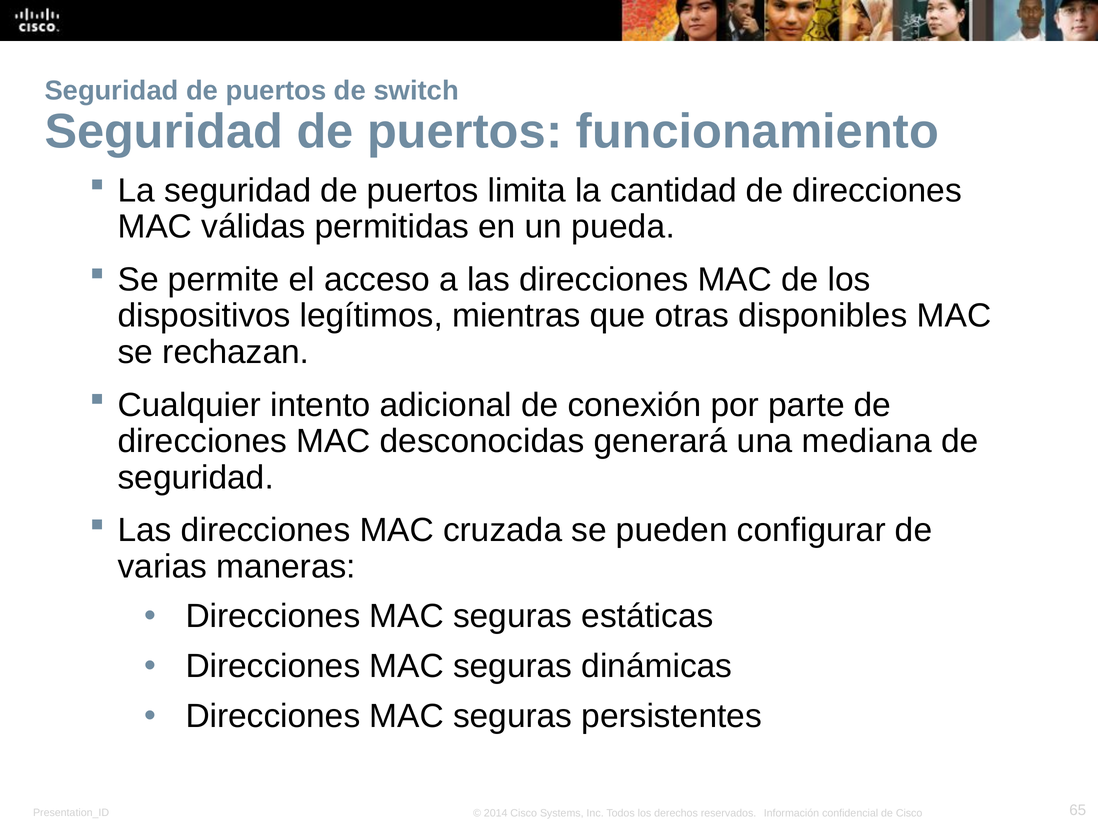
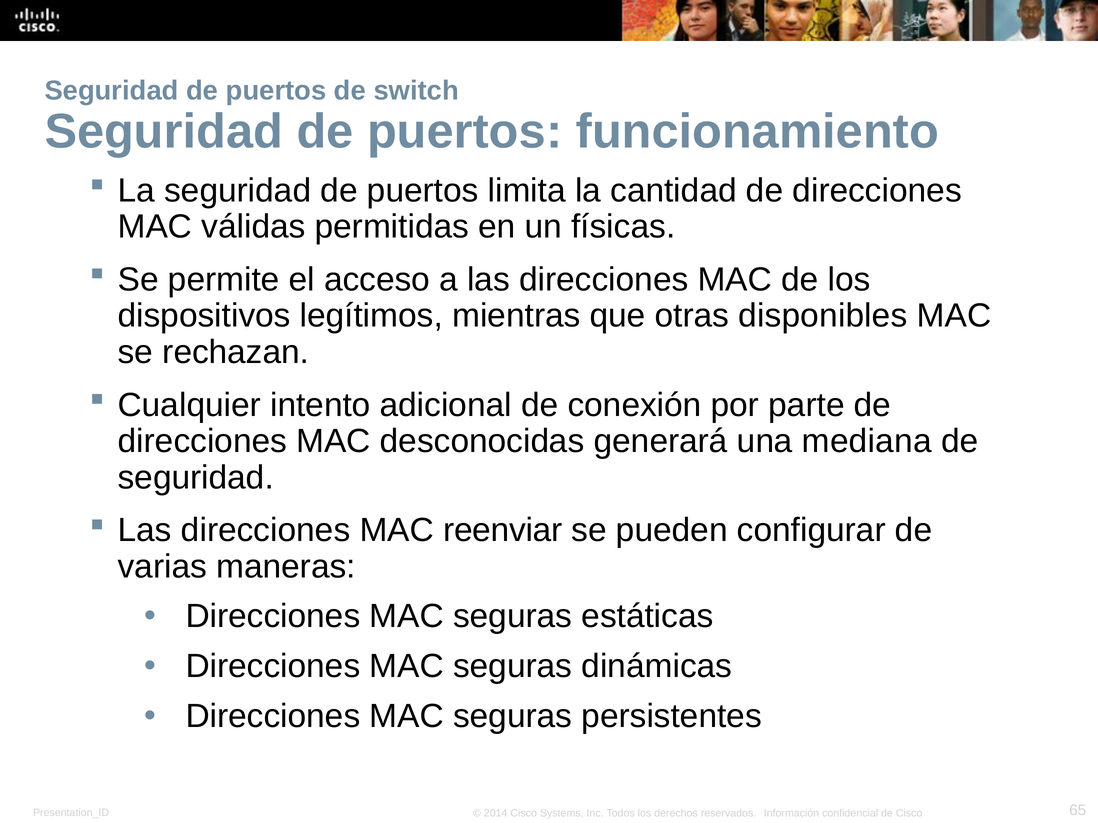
pueda: pueda -> físicas
cruzada: cruzada -> reenviar
